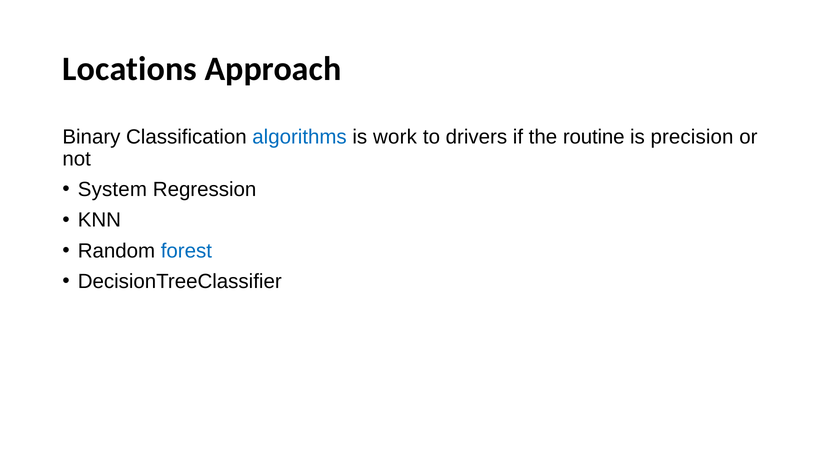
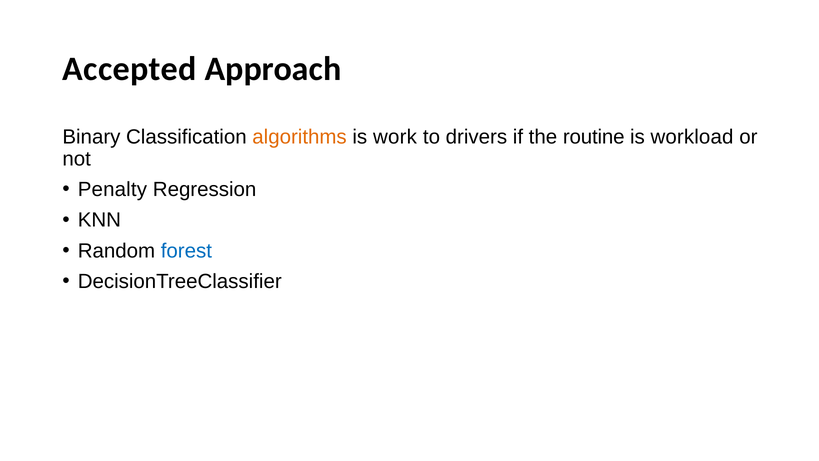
Locations: Locations -> Accepted
algorithms colour: blue -> orange
precision: precision -> workload
System: System -> Penalty
